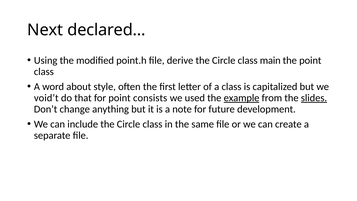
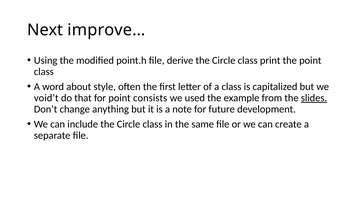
declared…: declared… -> improve…
main: main -> print
example underline: present -> none
